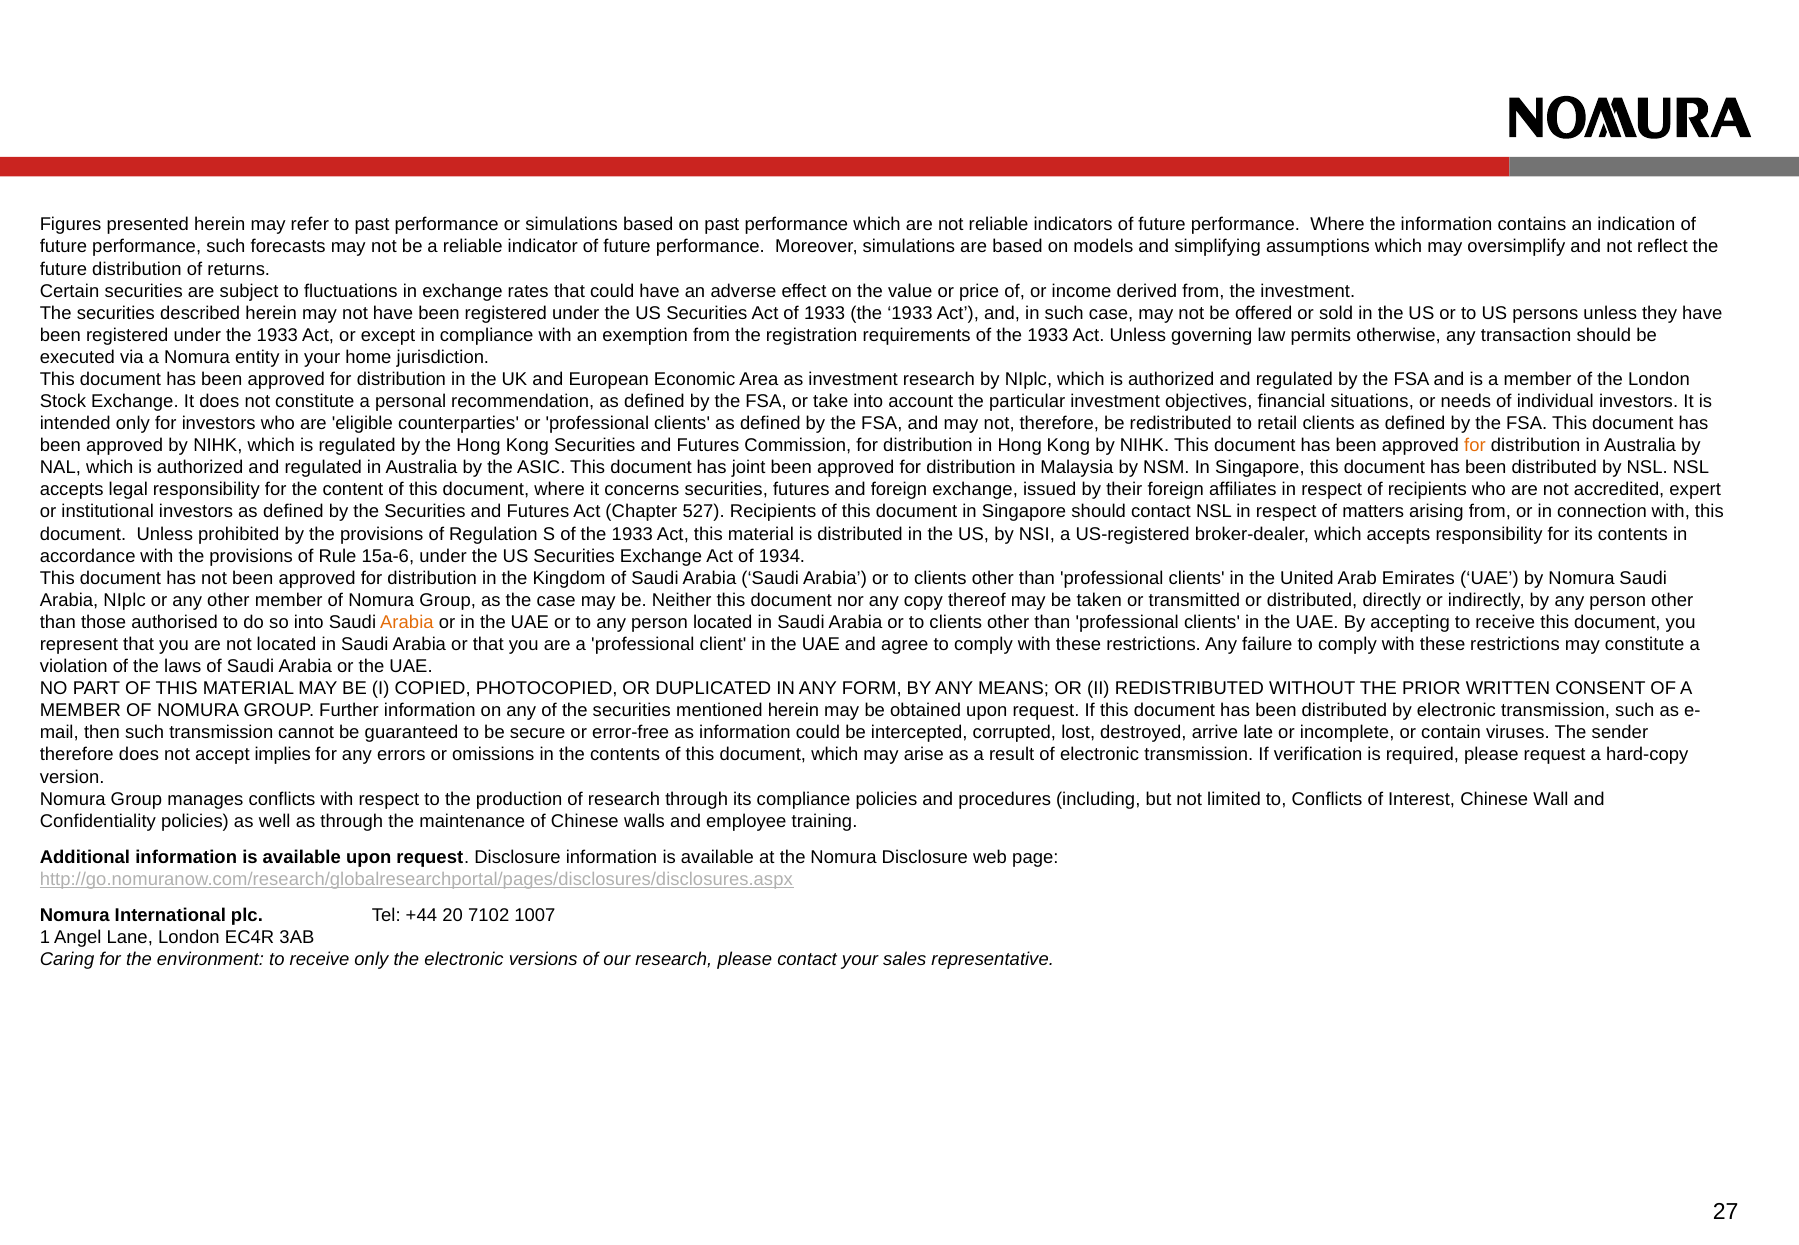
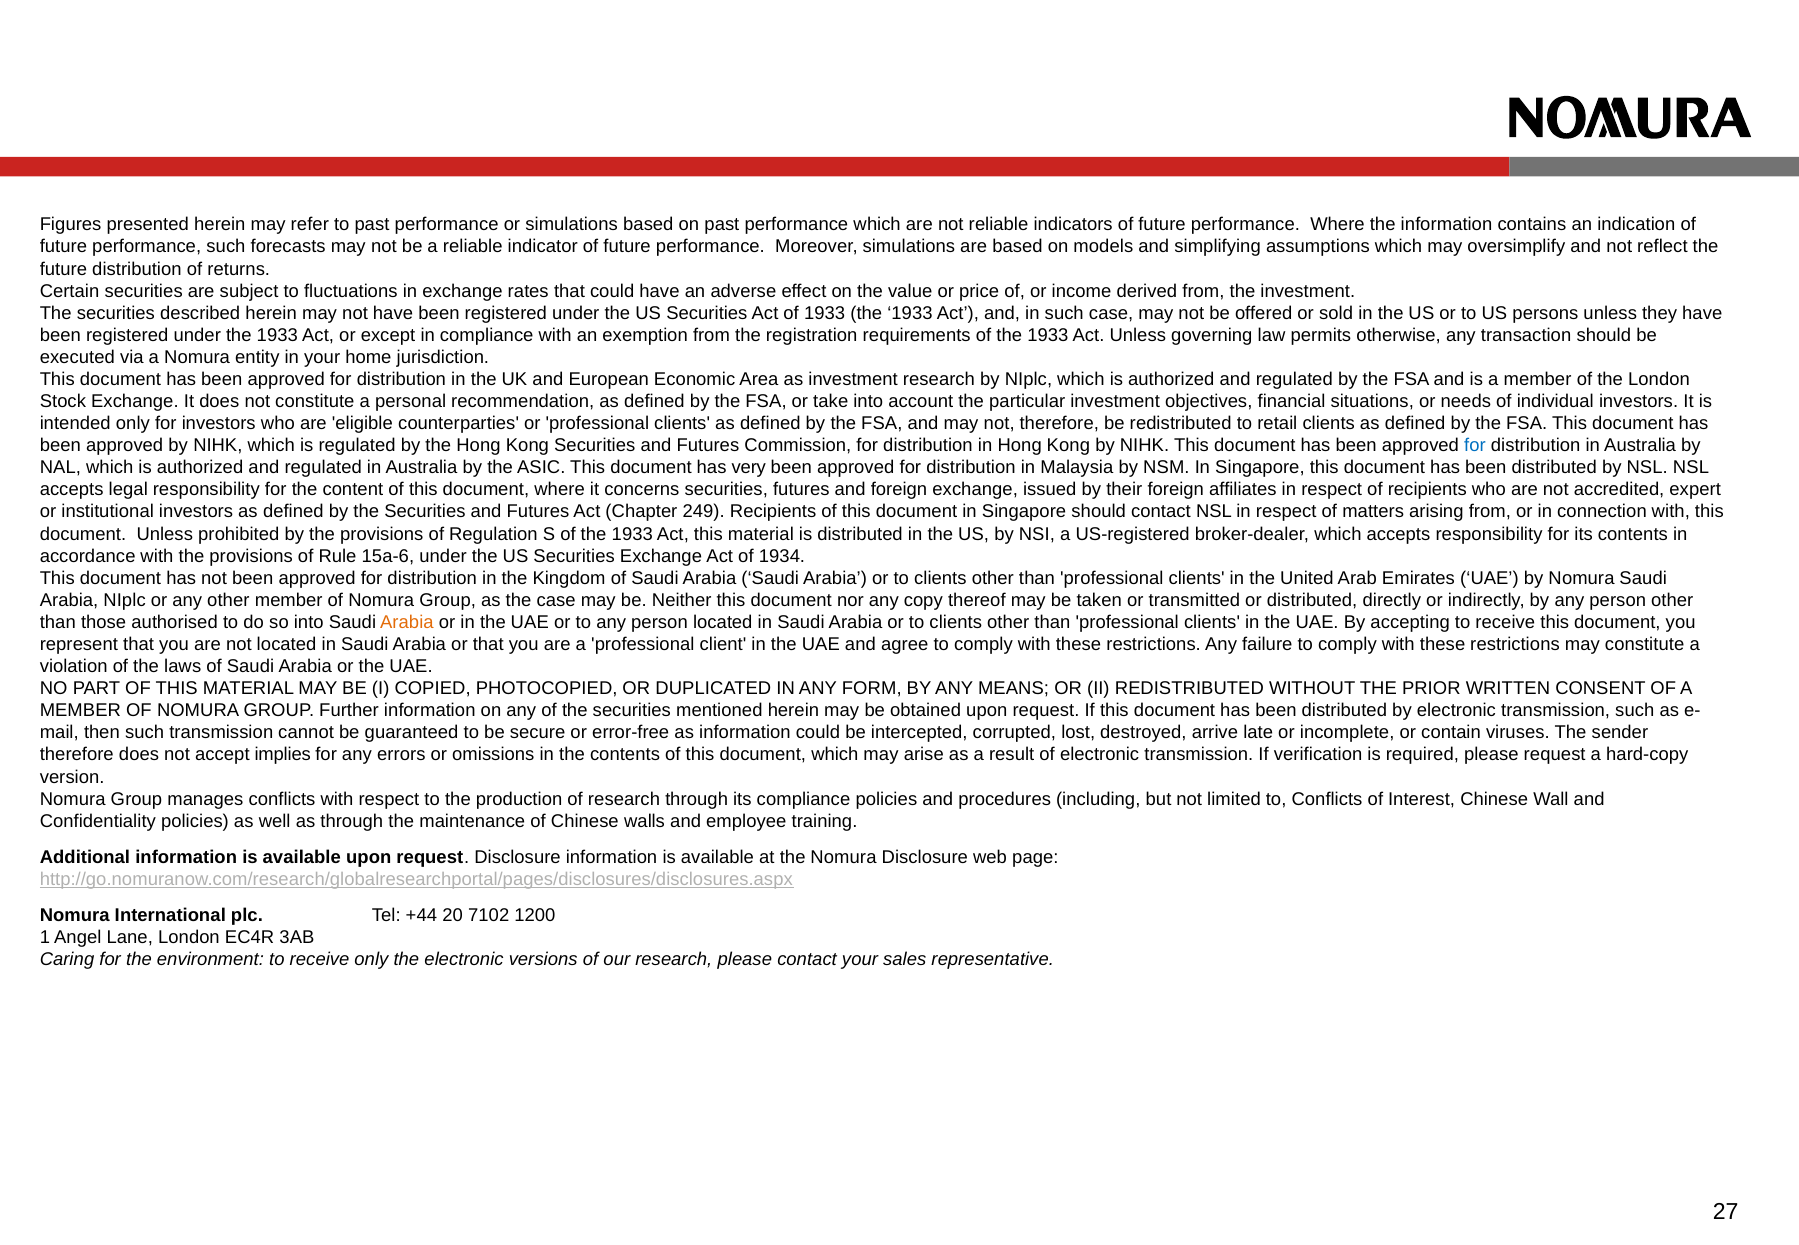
for at (1475, 446) colour: orange -> blue
joint: joint -> very
527: 527 -> 249
1007: 1007 -> 1200
